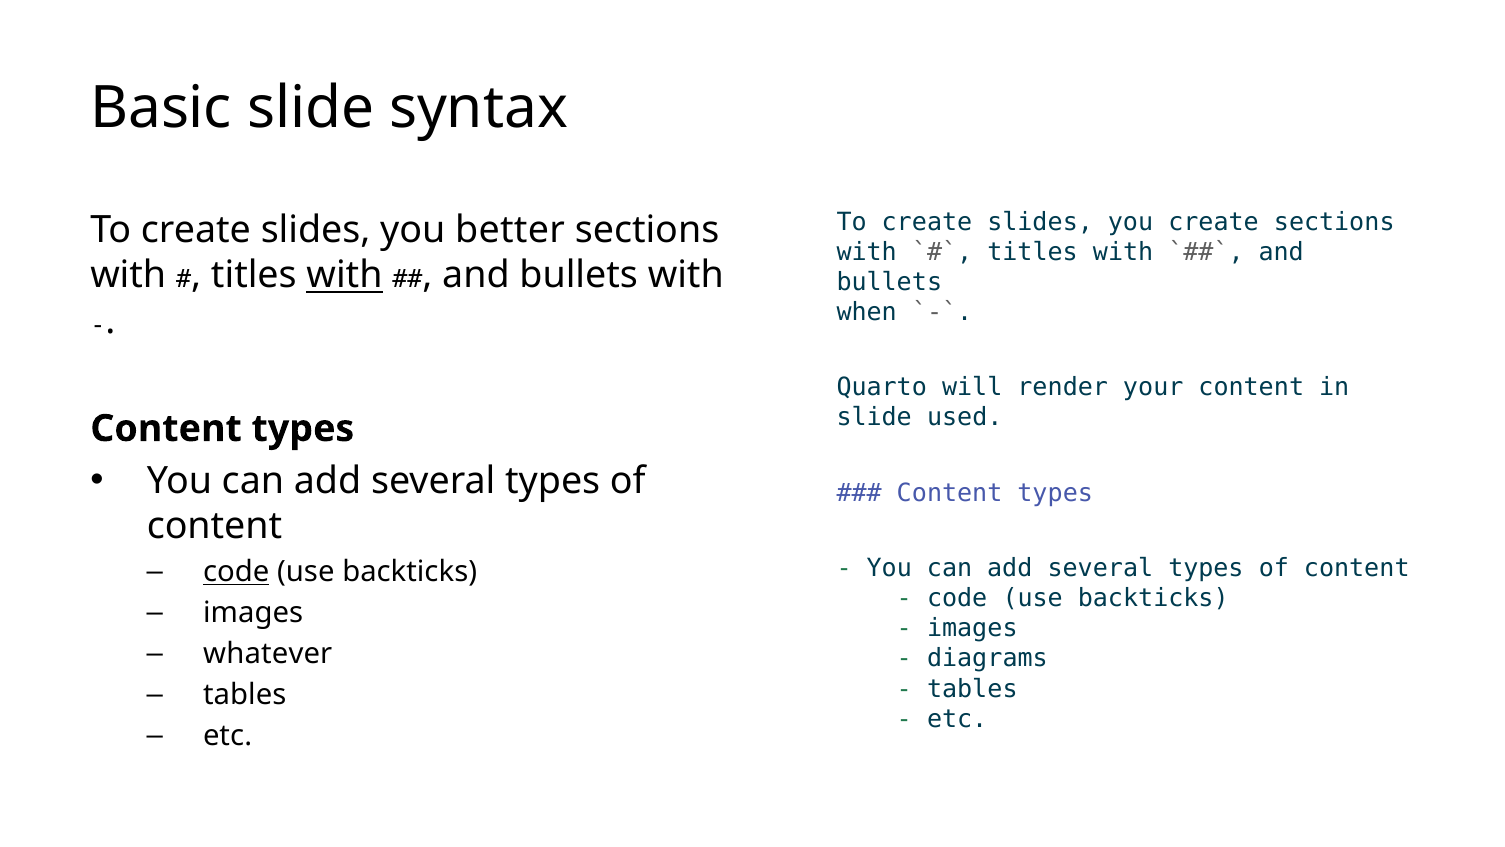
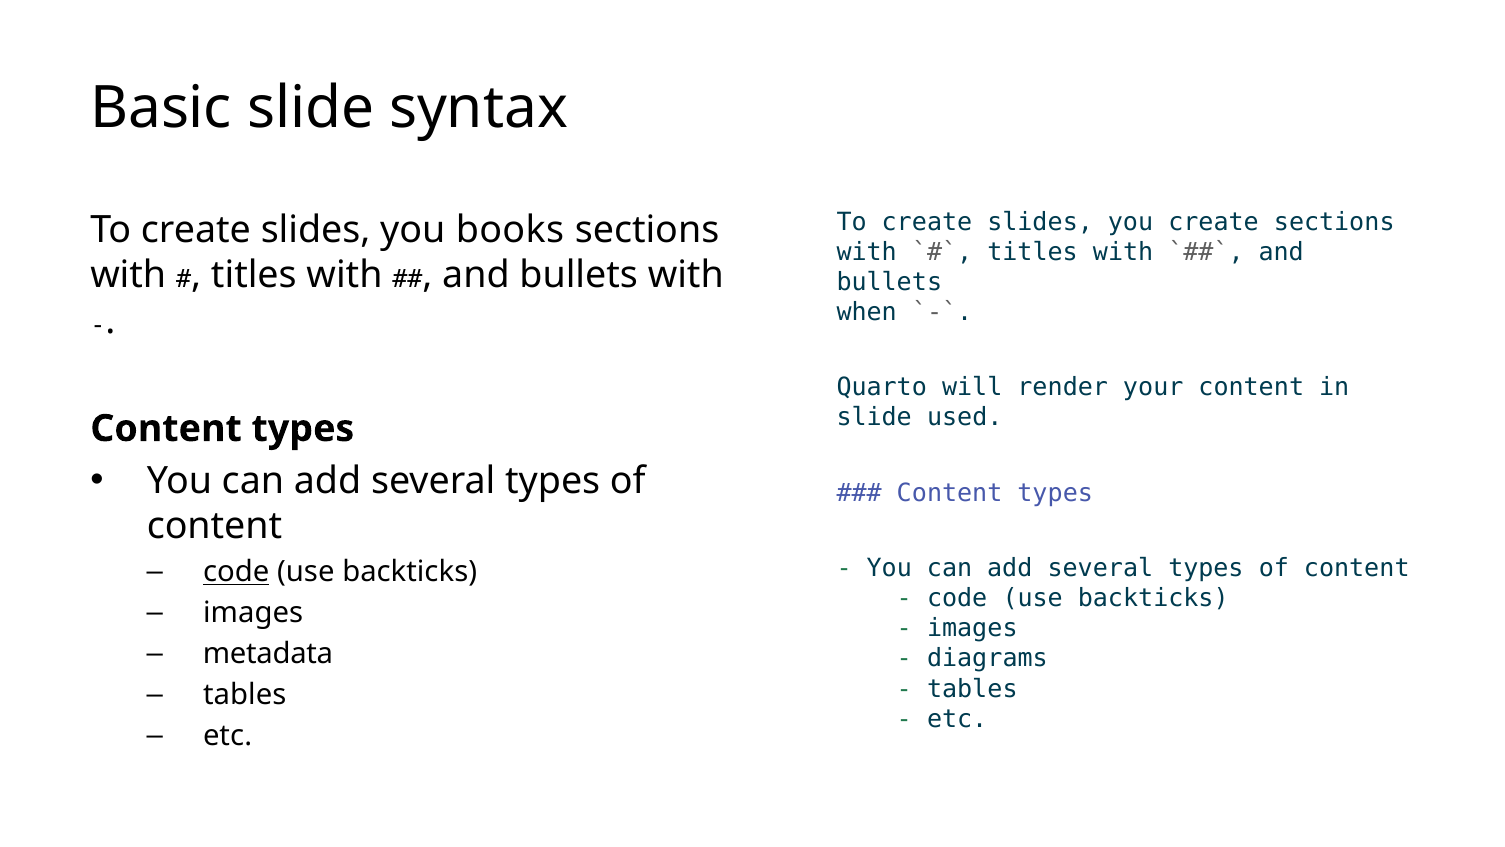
better: better -> books
with at (345, 275) underline: present -> none
whatever: whatever -> metadata
